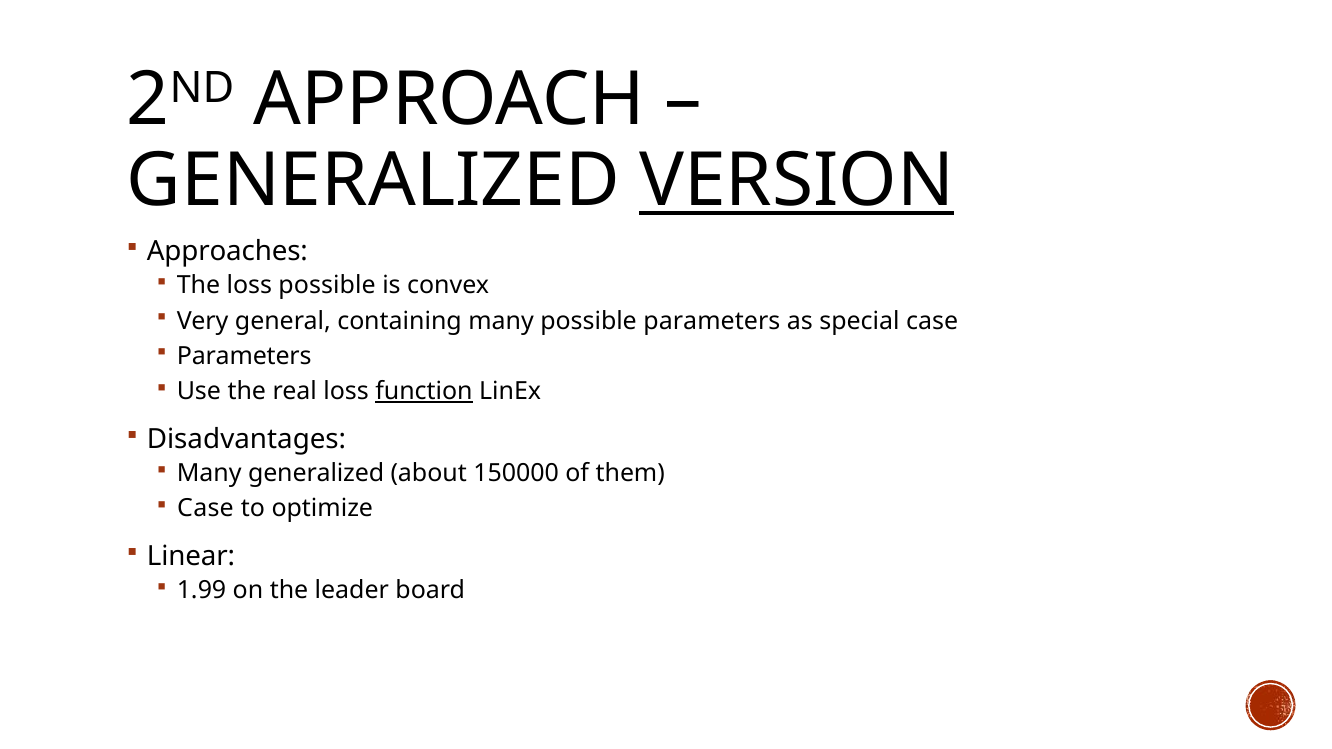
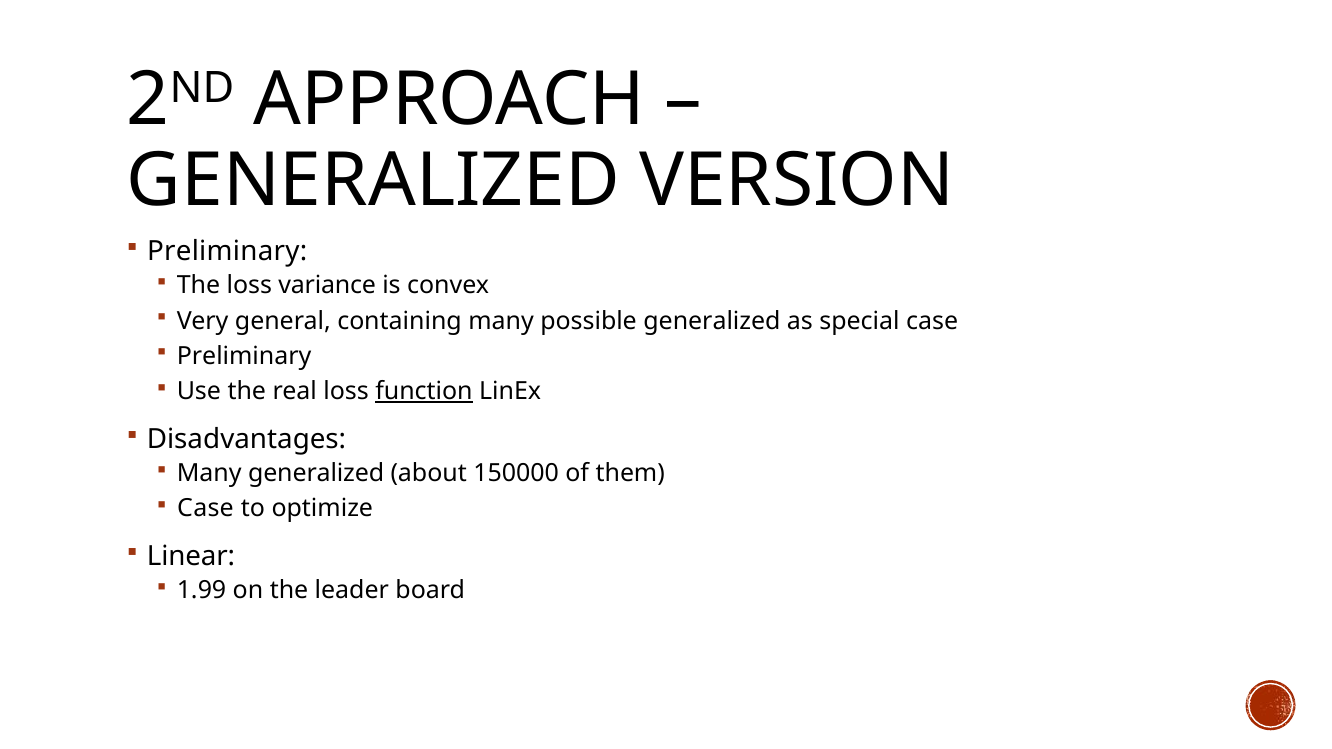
VERSION underline: present -> none
Approaches at (227, 252): Approaches -> Preliminary
loss possible: possible -> variance
possible parameters: parameters -> generalized
Parameters at (244, 356): Parameters -> Preliminary
